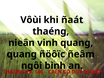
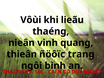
ñaát: ñaát -> lieãu
quang at (22, 54): quang -> thieân
ñeâm: ñeâm -> trang
